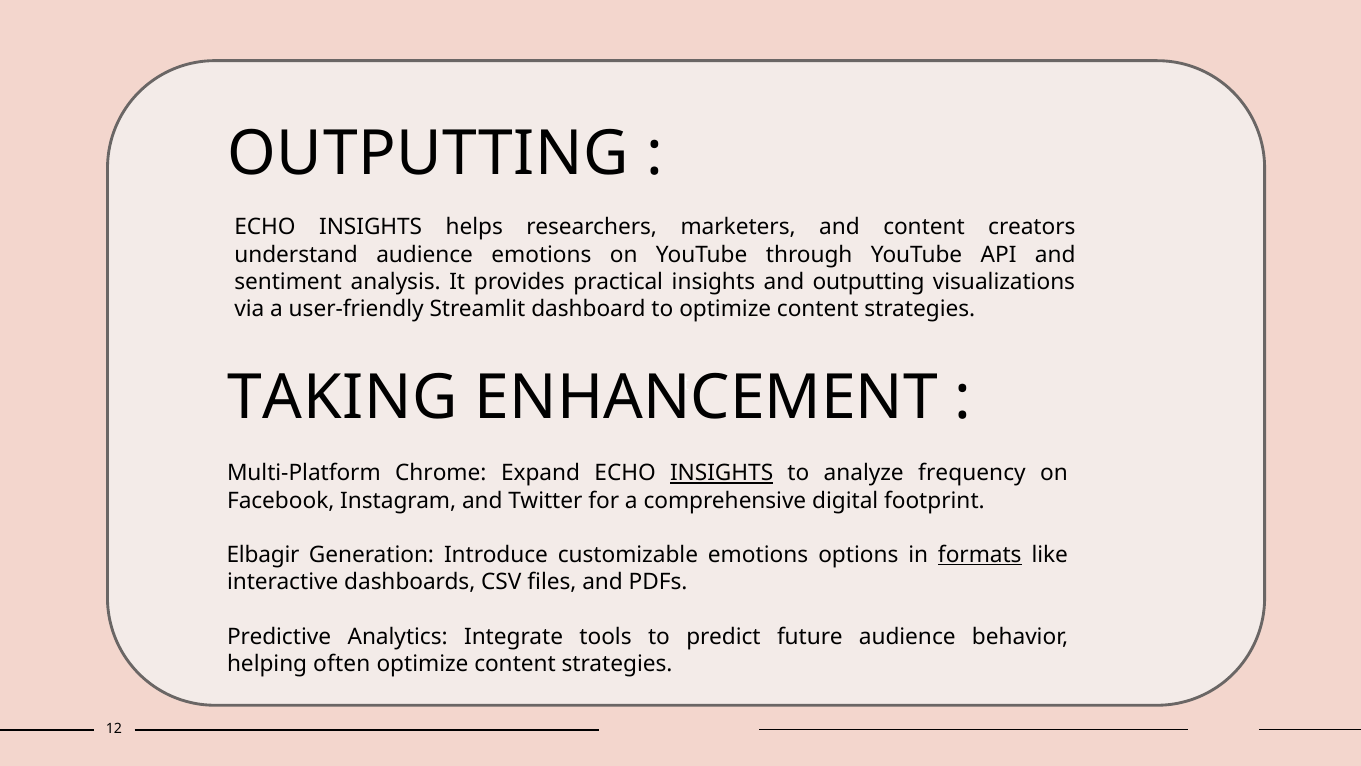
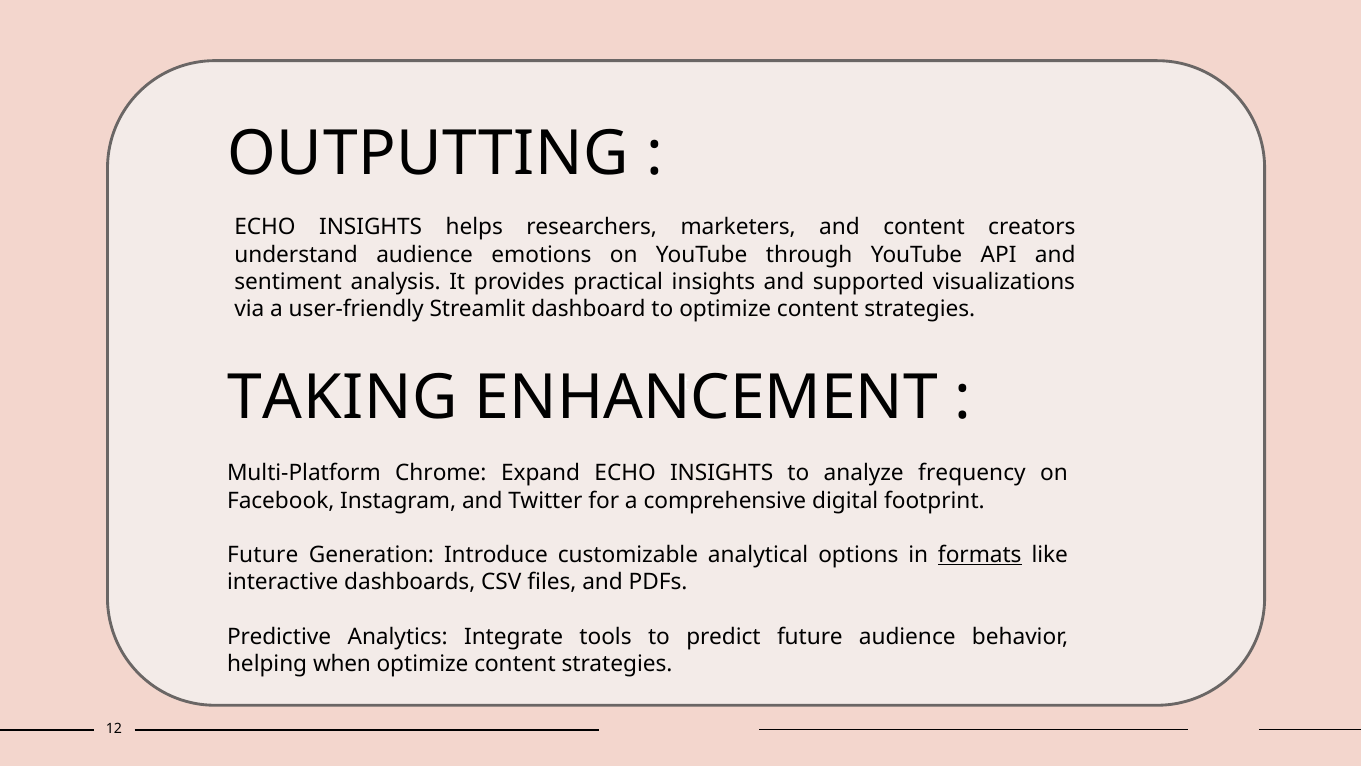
and outputting: outputting -> supported
INSIGHTS at (722, 473) underline: present -> none
Elbagir at (263, 555): Elbagir -> Future
customizable emotions: emotions -> analytical
often: often -> when
